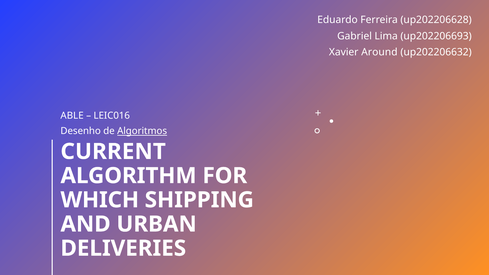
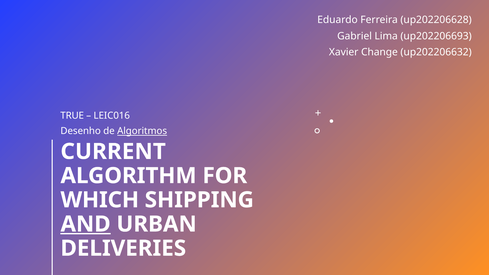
Around: Around -> Change
ABLE: ABLE -> TRUE
AND underline: none -> present
